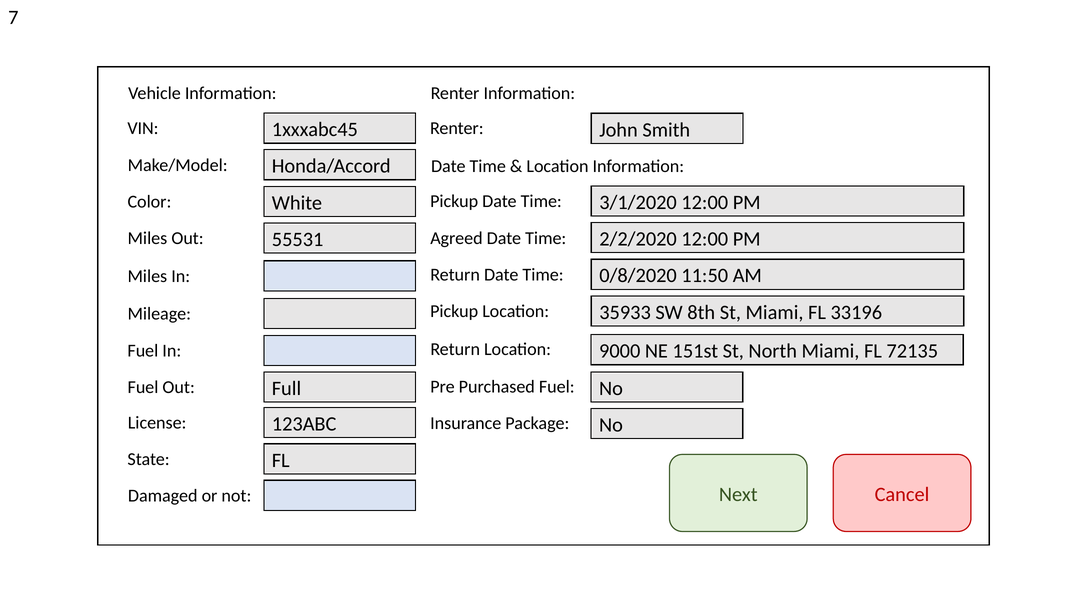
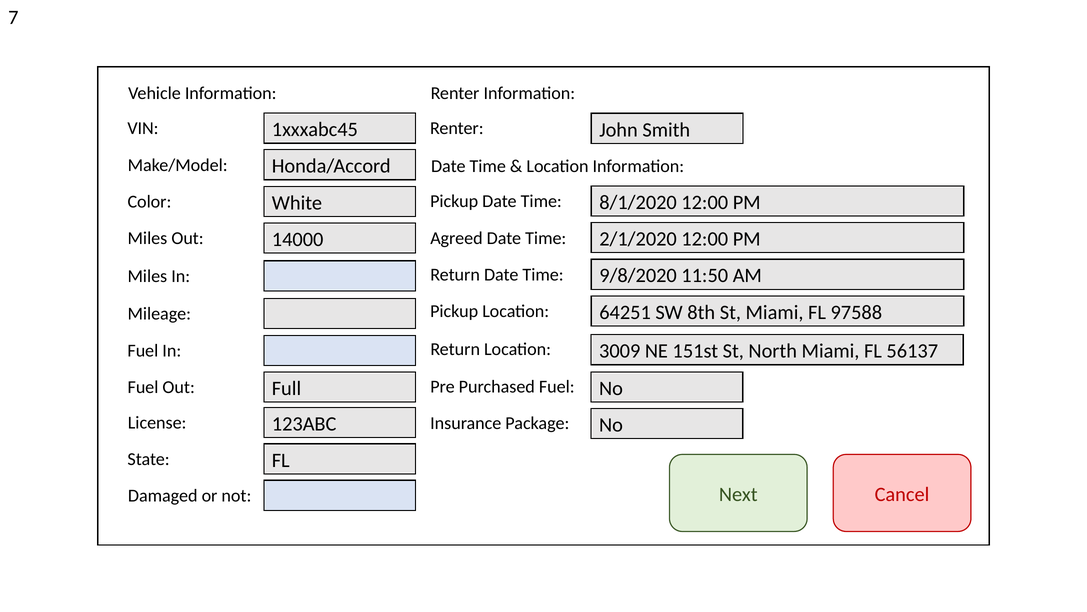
3/1/2020: 3/1/2020 -> 8/1/2020
2/2/2020: 2/2/2020 -> 2/1/2020
55531: 55531 -> 14000
0/8/2020: 0/8/2020 -> 9/8/2020
35933: 35933 -> 64251
33196: 33196 -> 97588
9000: 9000 -> 3009
72135: 72135 -> 56137
